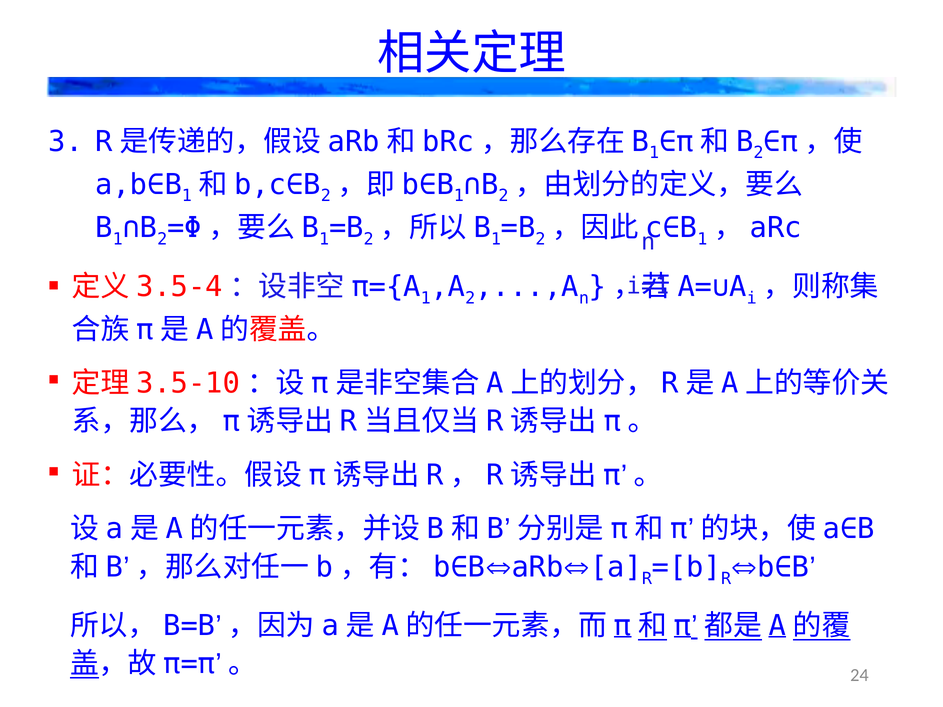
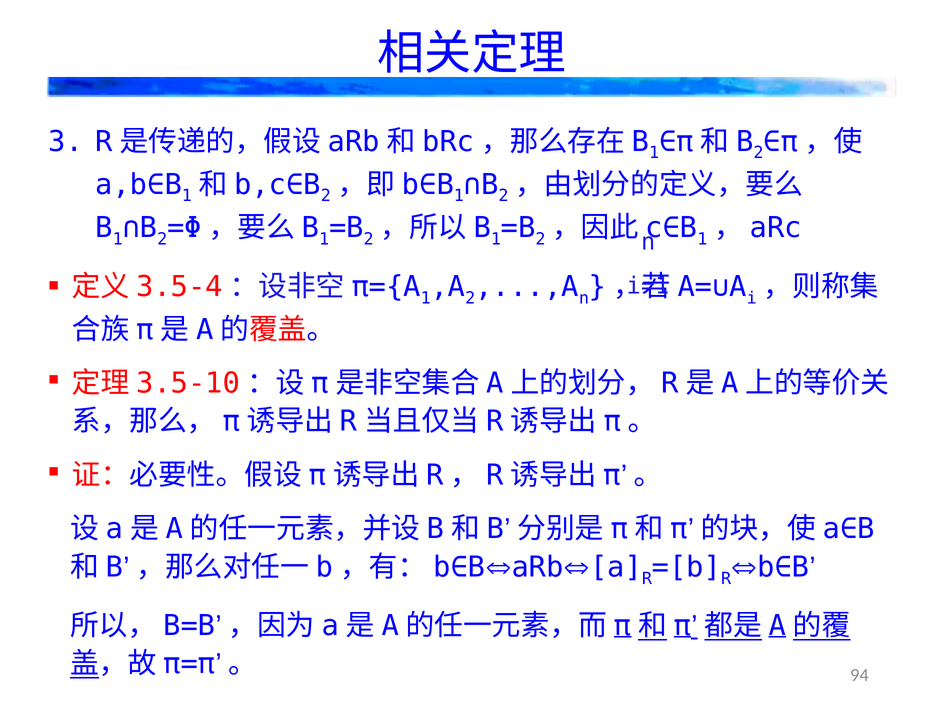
24: 24 -> 94
